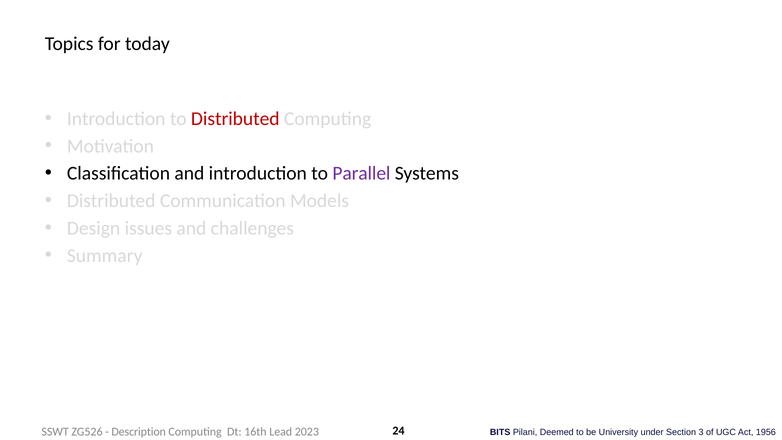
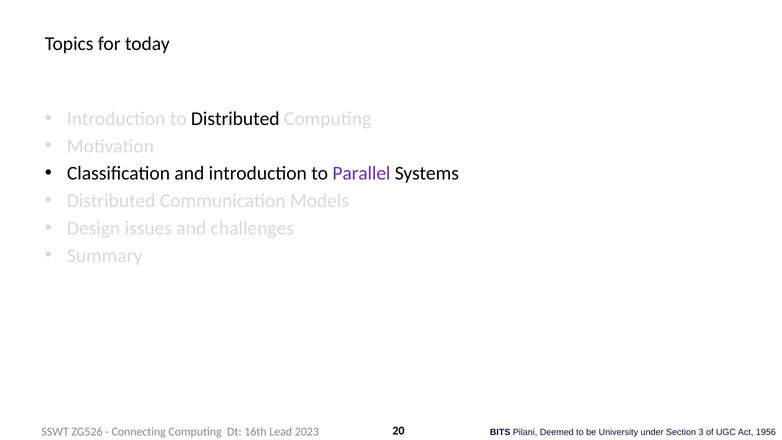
Distributed at (235, 119) colour: red -> black
Description: Description -> Connecting
24: 24 -> 20
